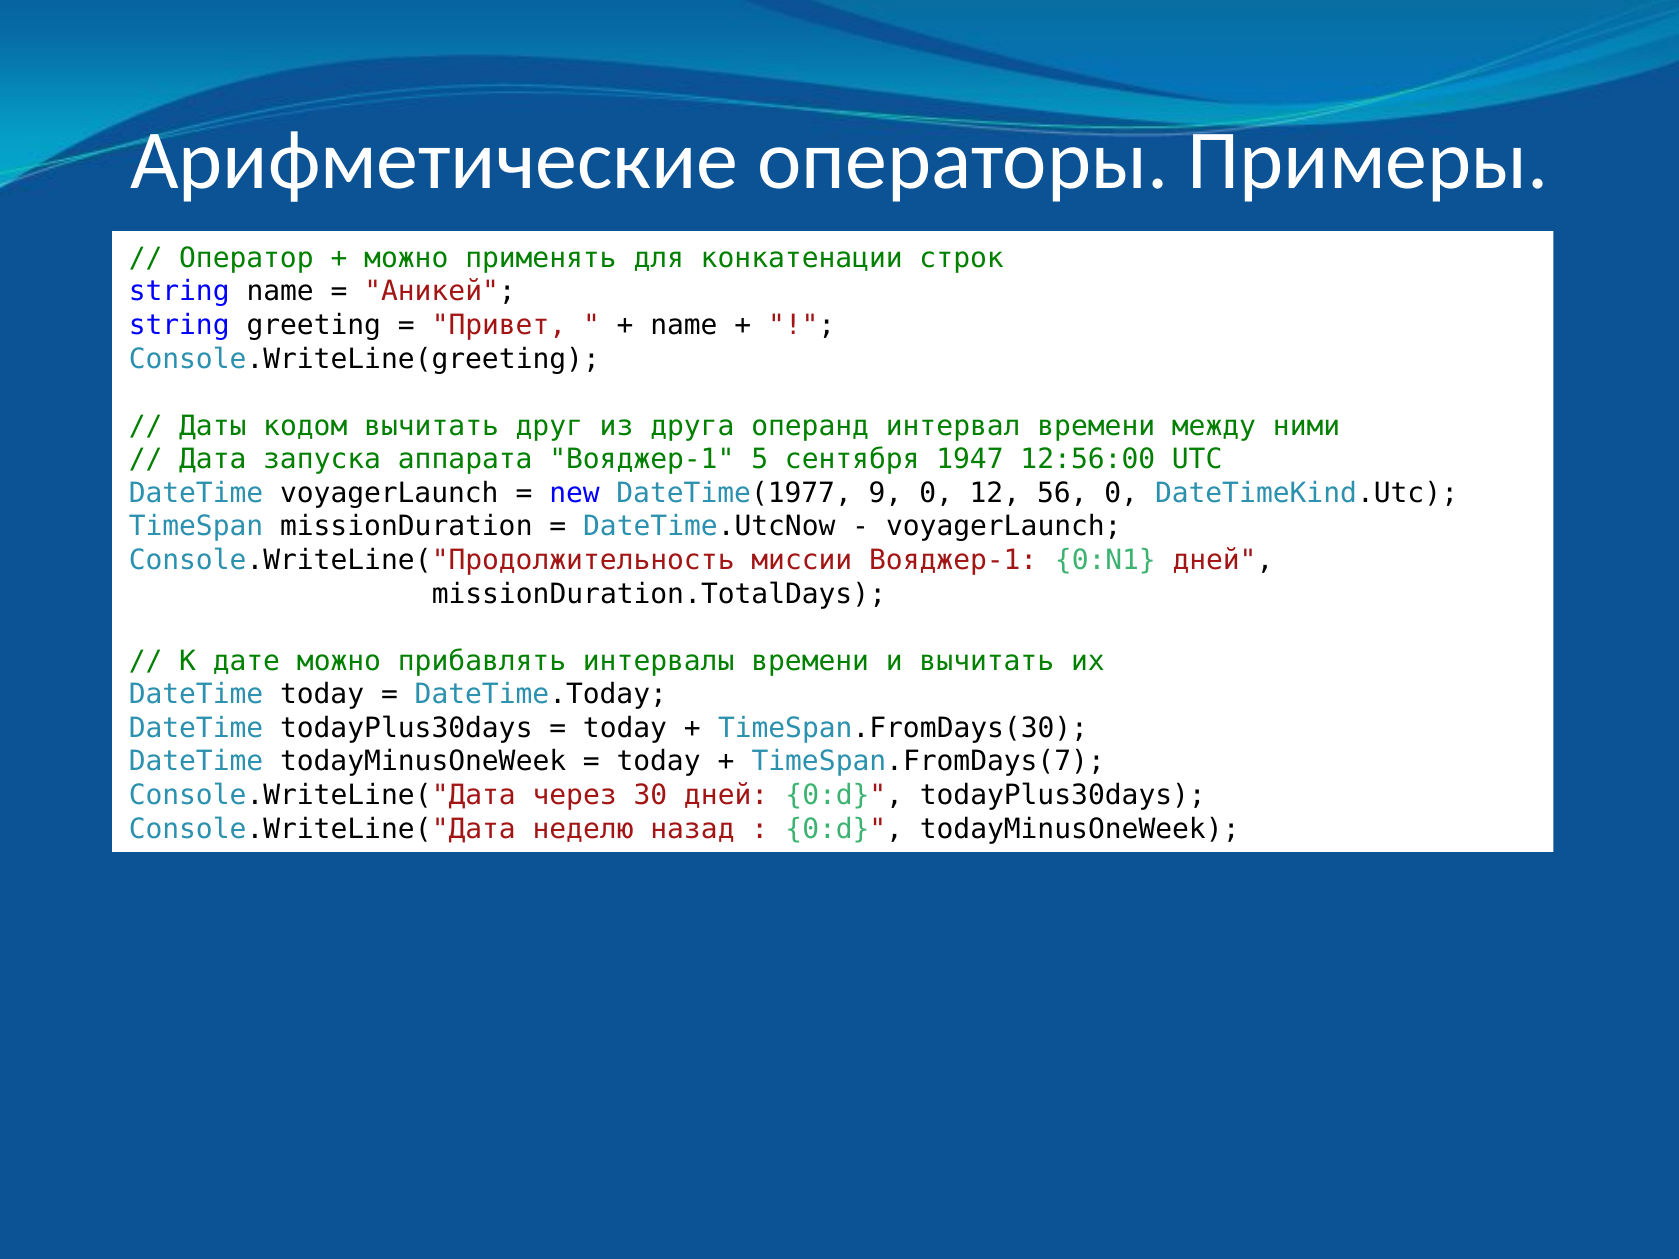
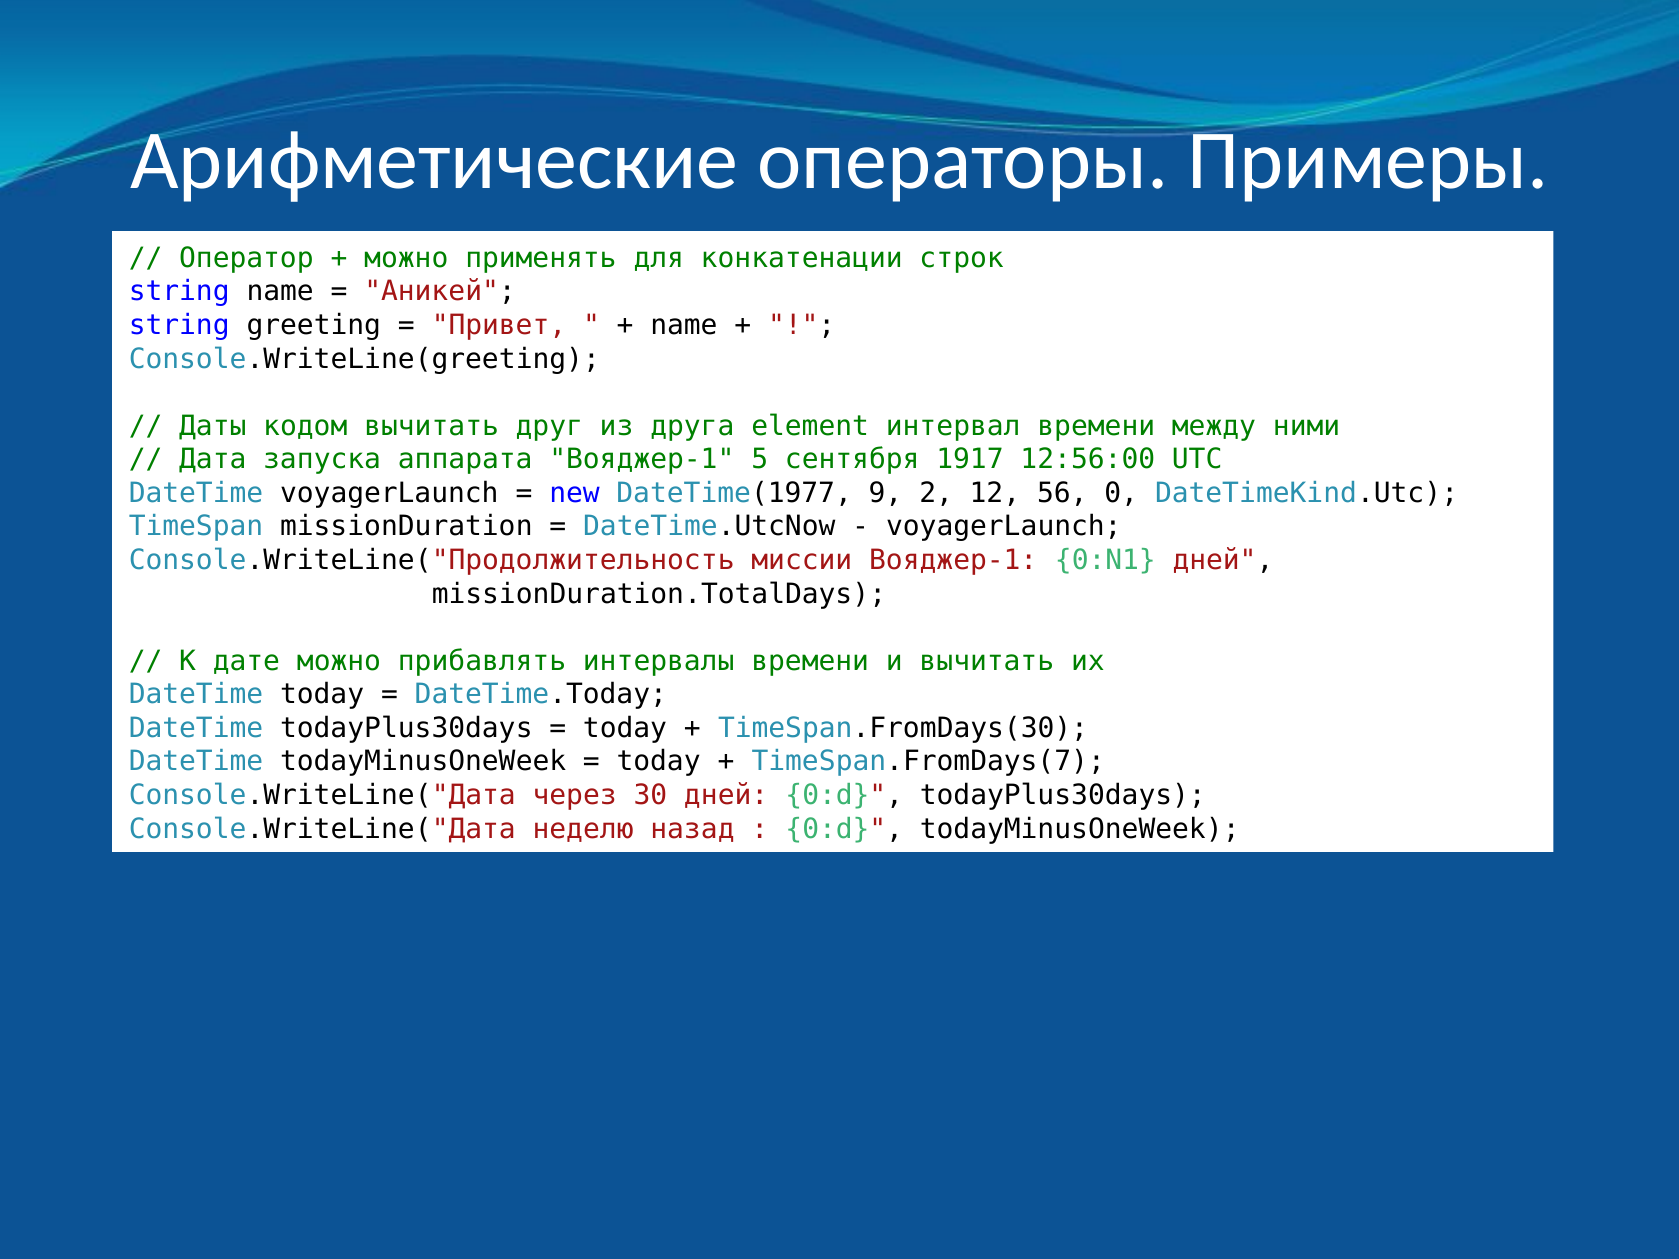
операнд: операнд -> element
1947: 1947 -> 1917
9 0: 0 -> 2
